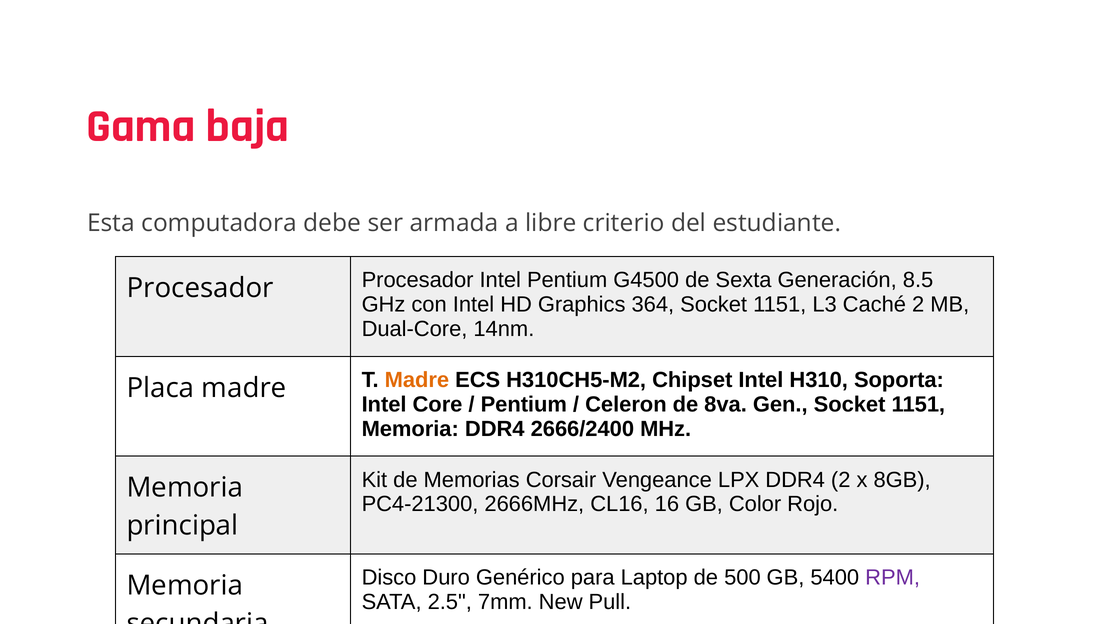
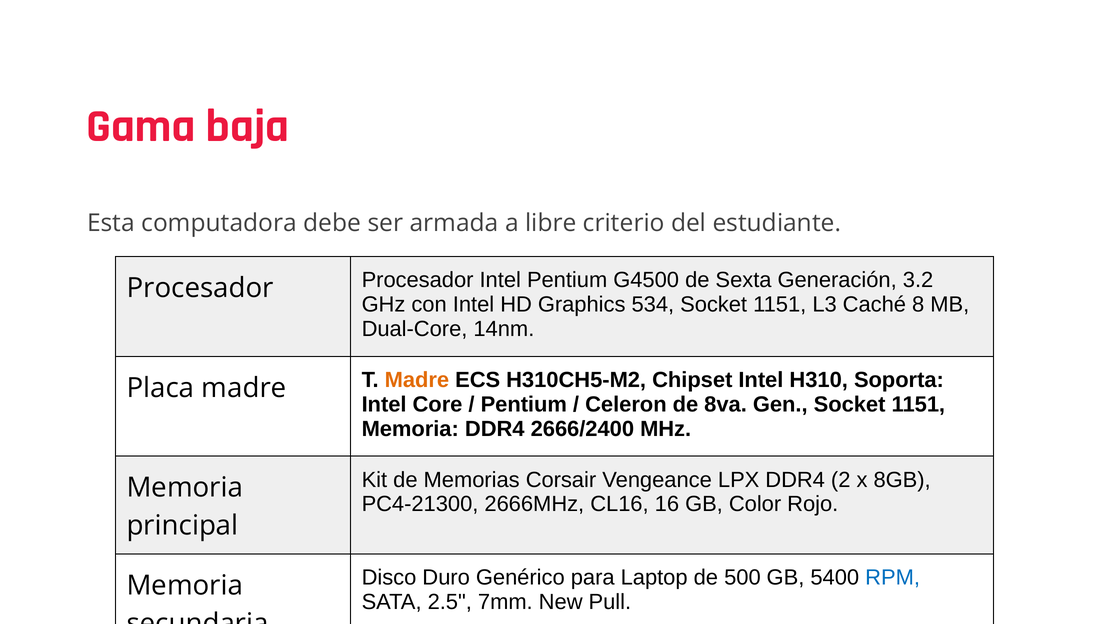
8.5: 8.5 -> 3.2
364: 364 -> 534
Caché 2: 2 -> 8
RPM colour: purple -> blue
